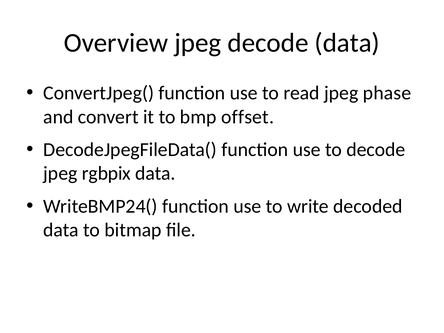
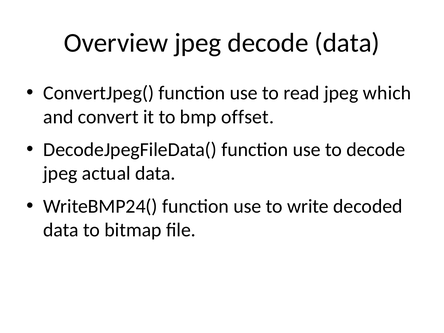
phase: phase -> which
rgbpix: rgbpix -> actual
